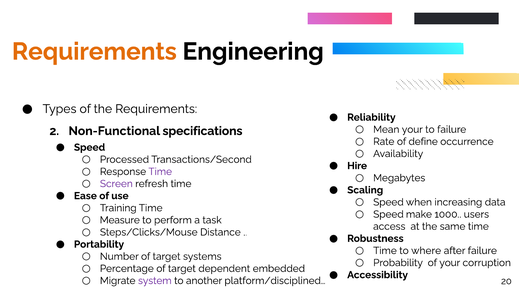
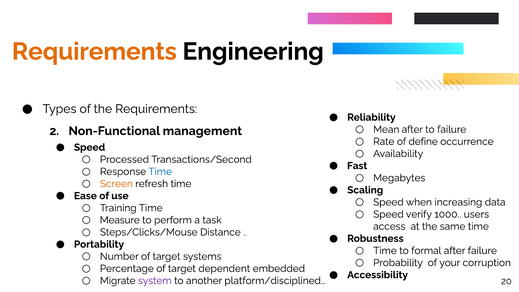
Mean your: your -> after
specifications: specifications -> management
Hire: Hire -> Fast
Time at (160, 172) colour: purple -> blue
Screen colour: purple -> orange
make: make -> verify
where: where -> formal
